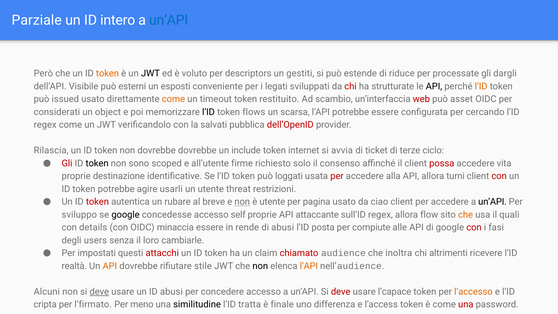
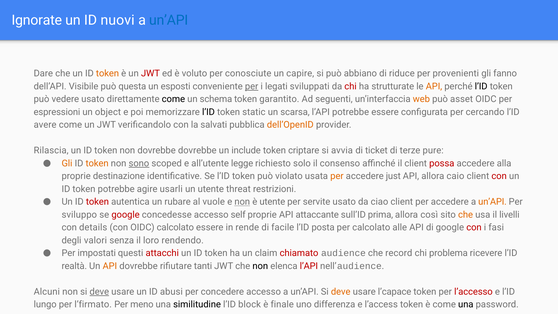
Parziale: Parziale -> Ignorate
intero: intero -> nuovi
Però: Però -> Dare
JWT at (150, 73) colour: black -> red
descriptors: descriptors -> conosciute
gestiti: gestiti -> capire
estende: estende -> abbiano
processate: processate -> provenienti
dargli: dargli -> fanno
esterni: esterni -> questa
per at (252, 86) underline: none -> present
API at (434, 86) colour: black -> orange
l’ID at (481, 86) colour: orange -> black
issued: issued -> vedere
come at (173, 99) colour: orange -> black
timeout: timeout -> schema
restituito: restituito -> garantito
scambio: scambio -> seguenti
web colour: red -> orange
considerati: considerati -> espressioni
flows: flows -> static
regex at (45, 125): regex -> avere
dell’OpenID colour: red -> orange
internet: internet -> criptare
ciclo: ciclo -> pure
Gli at (67, 163) colour: red -> orange
token at (97, 163) colour: black -> orange
sono underline: none -> present
firme: firme -> legge
vita: vita -> alla
loggati: loggati -> violato
per at (337, 176) colour: red -> orange
alla: alla -> just
turni: turni -> caio
breve: breve -> vuole
pagina: pagina -> servite
un’API at (492, 202) colour: black -> orange
google at (126, 215) colour: black -> red
sull’ID regex: regex -> prima
flow: flow -> così
quali: quali -> livelli
OIDC minaccia: minaccia -> calcolato
di abusi: abusi -> facile
per compiute: compiute -> calcolato
users: users -> valori
cambiarle: cambiarle -> rendendo
inoltra: inoltra -> record
altrimenti: altrimenti -> problema
stile: stile -> tanti
l’API at (309, 266) colour: orange -> red
deve at (341, 292) colour: red -> orange
l’accesso colour: orange -> red
cripta: cripta -> lungo
tratta: tratta -> block
una at (466, 304) colour: red -> black
